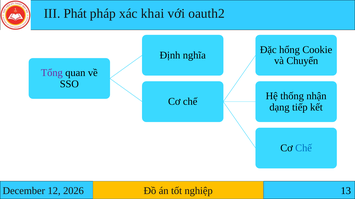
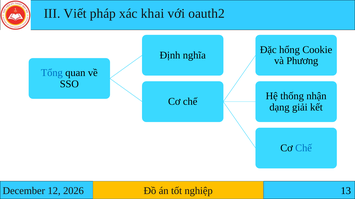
Phát: Phát -> Viết
Chuyển: Chuyển -> Phương
Tổng colour: purple -> blue
tiếp: tiếp -> giải
